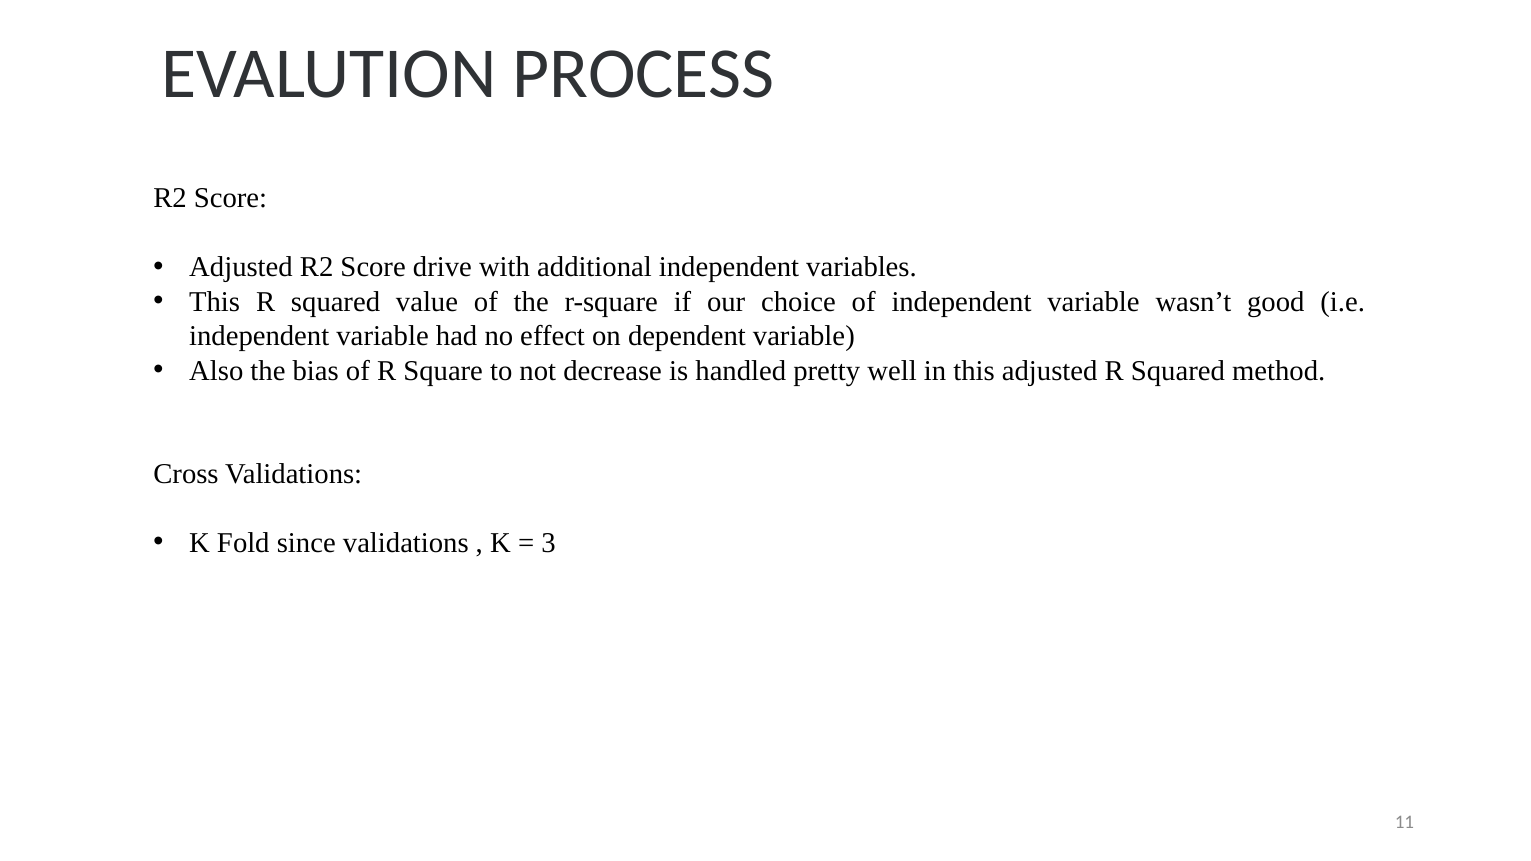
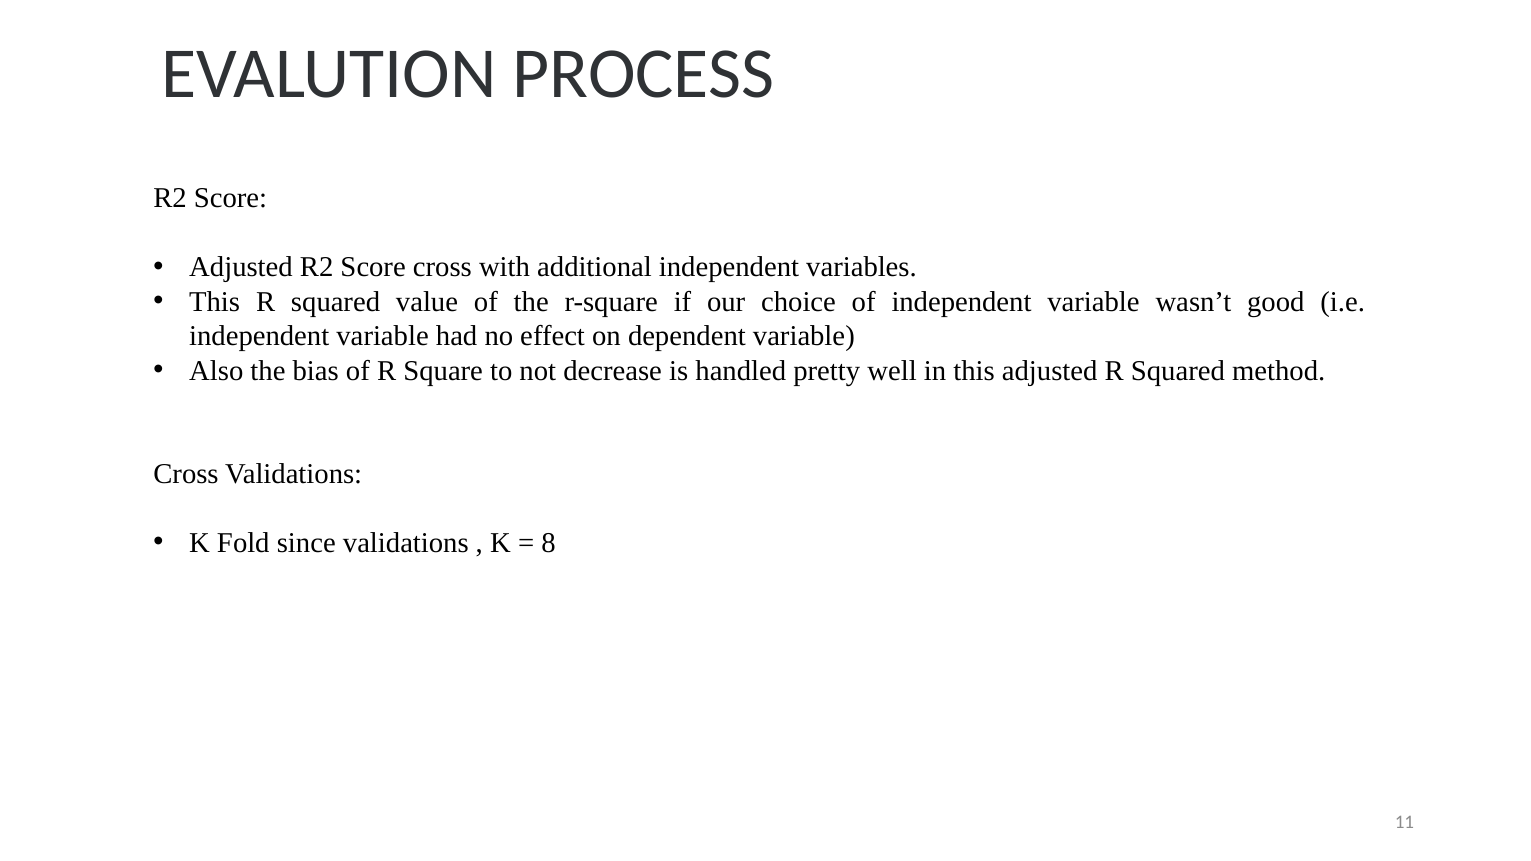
Score drive: drive -> cross
3: 3 -> 8
